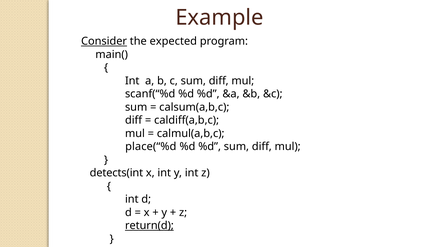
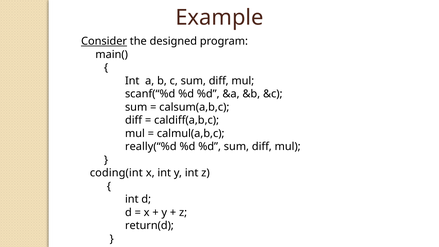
expected: expected -> designed
place(“%d: place(“%d -> really(“%d
detects(int: detects(int -> coding(int
return(d underline: present -> none
